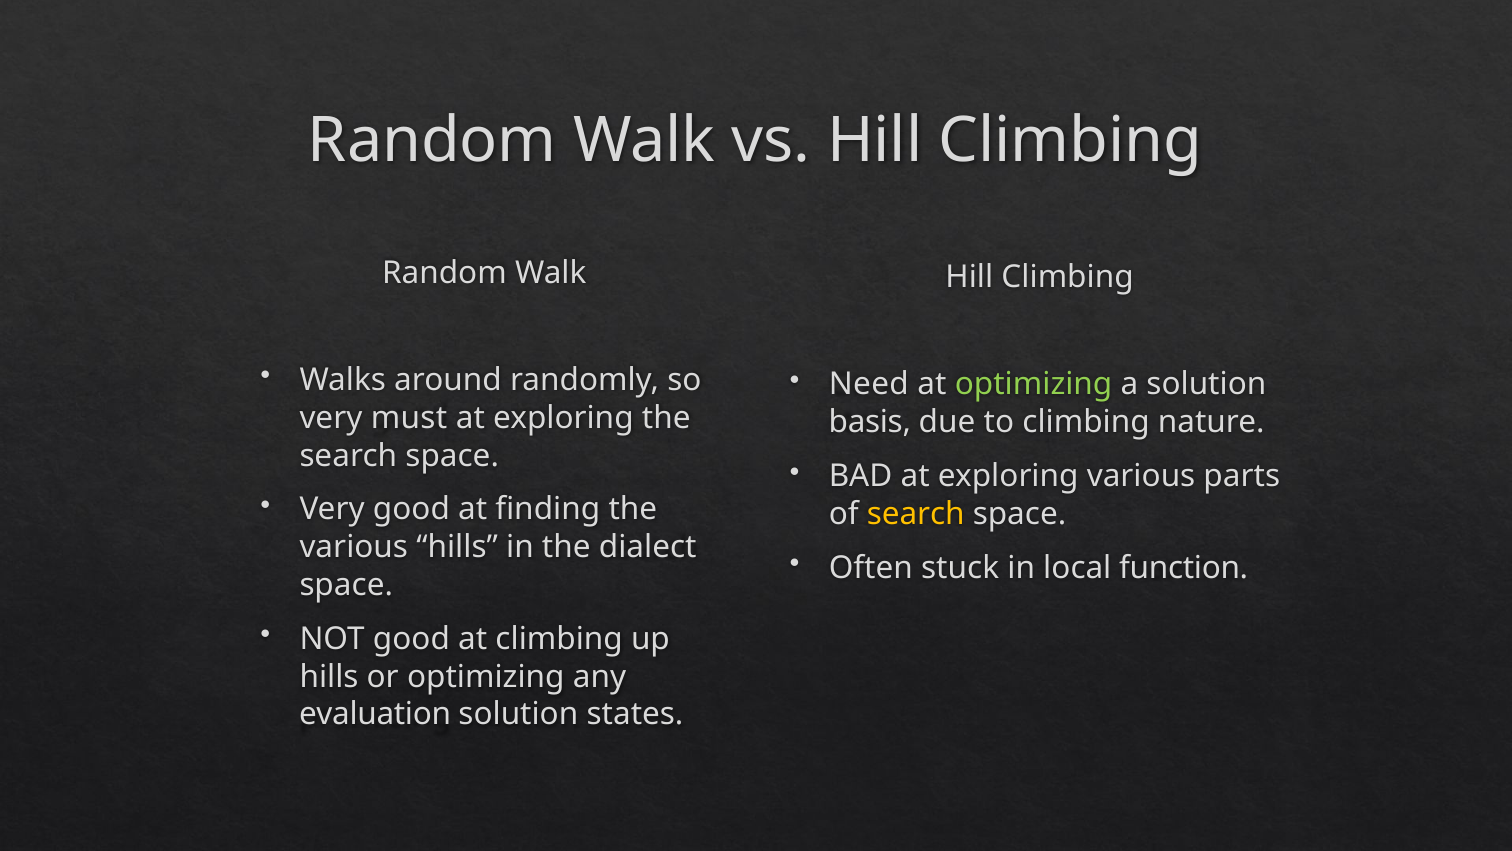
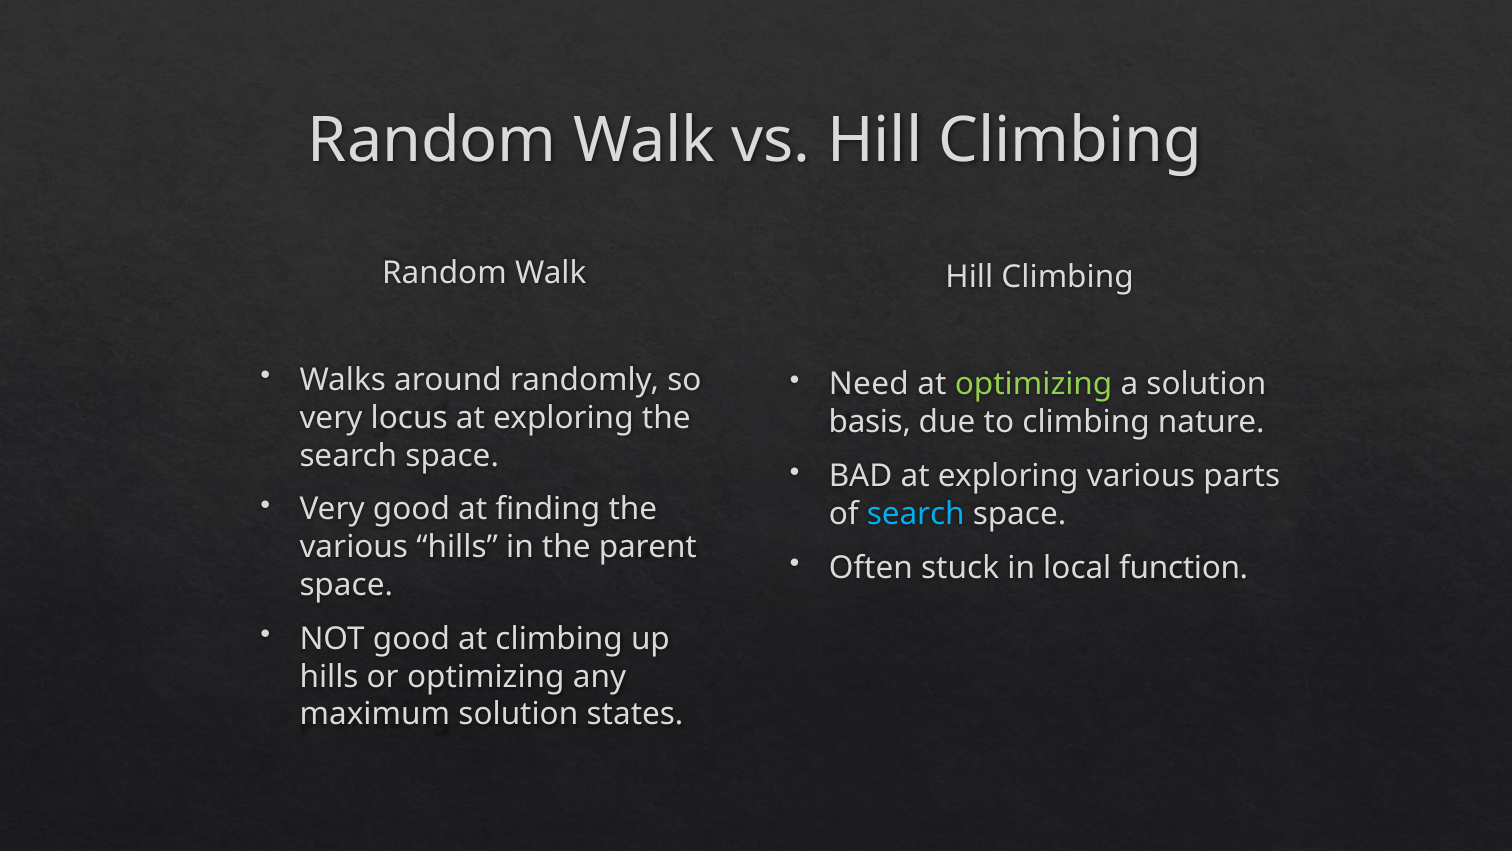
must: must -> locus
search at (916, 514) colour: yellow -> light blue
dialect: dialect -> parent
evaluation: evaluation -> maximum
